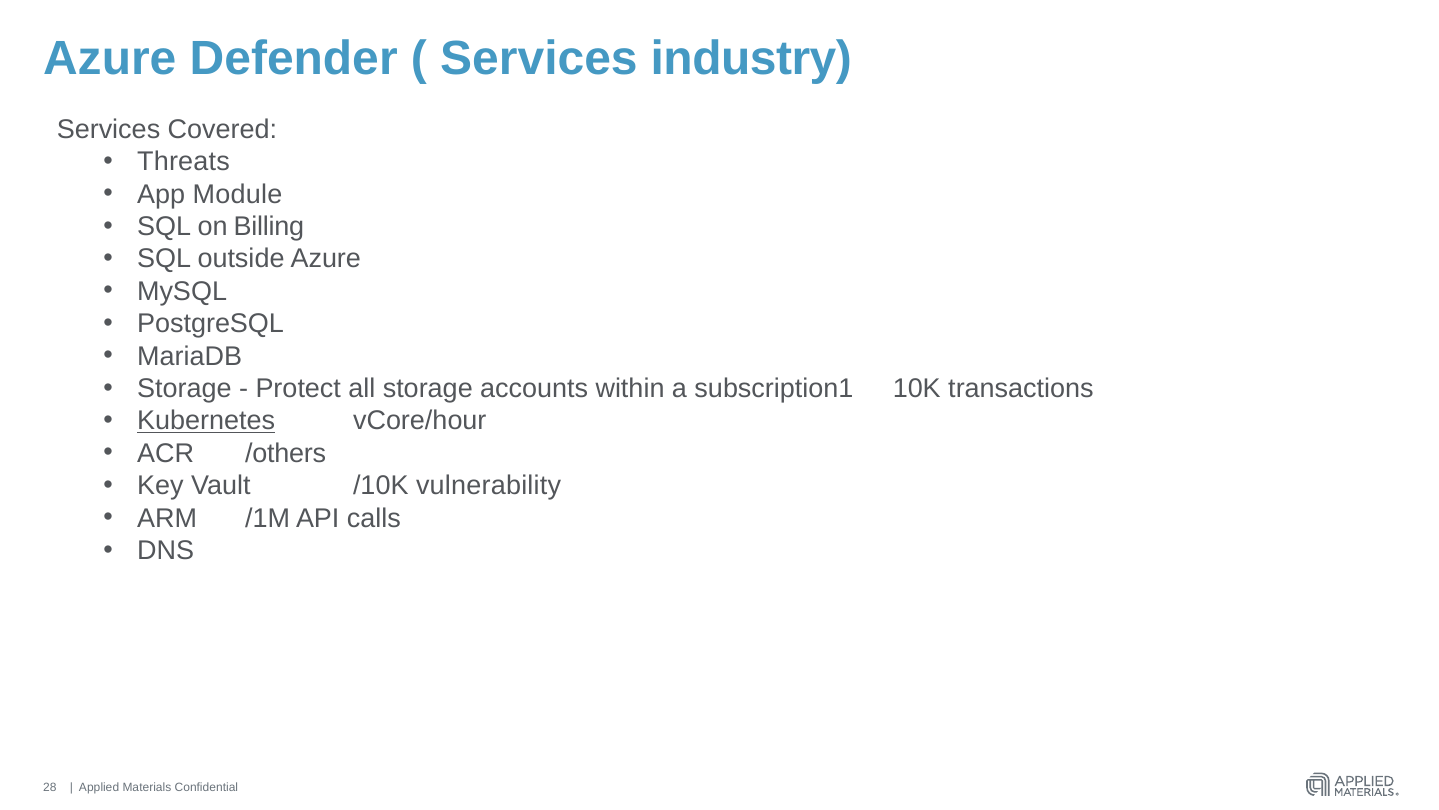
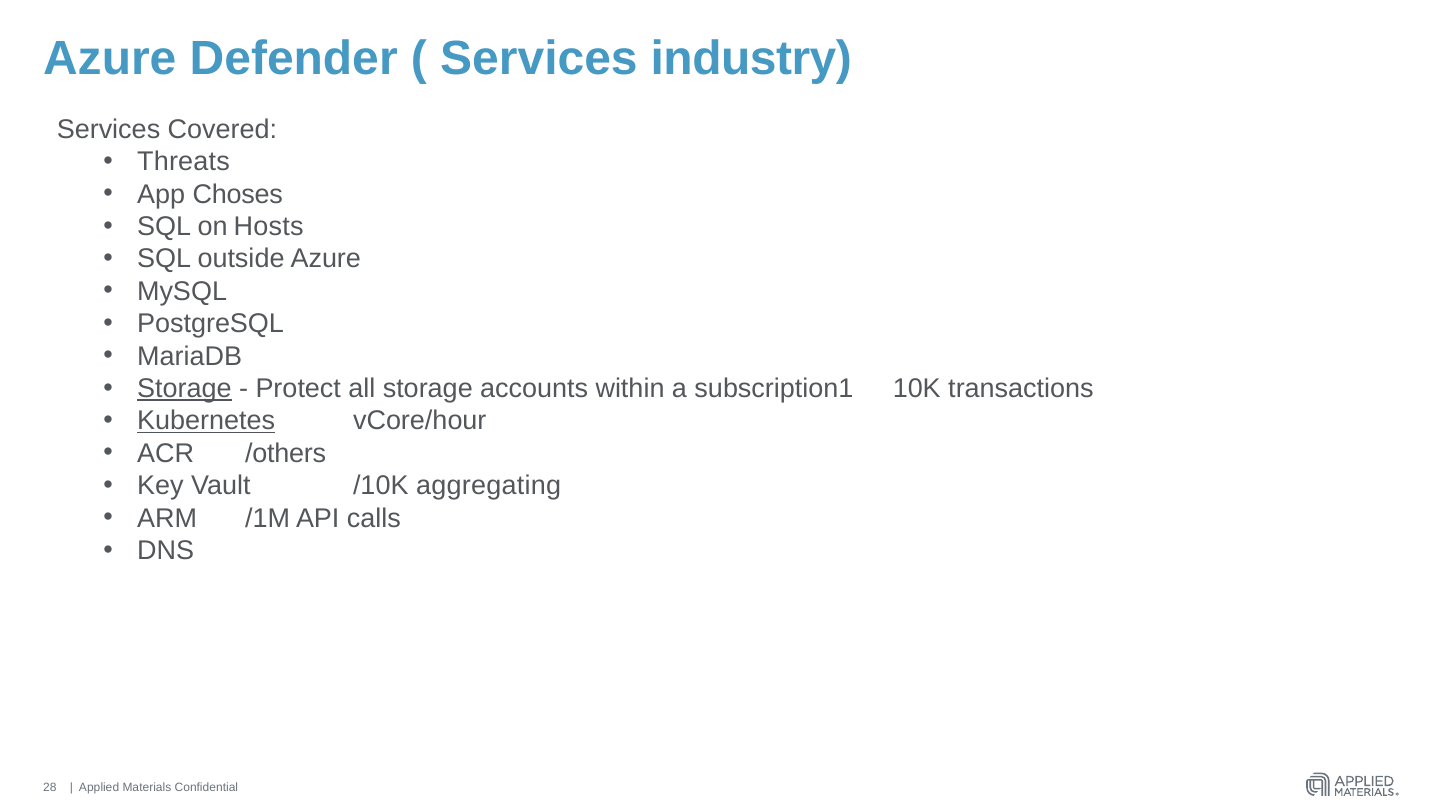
Module: Module -> Choses
Billing: Billing -> Hosts
Storage at (184, 388) underline: none -> present
vulnerability: vulnerability -> aggregating
